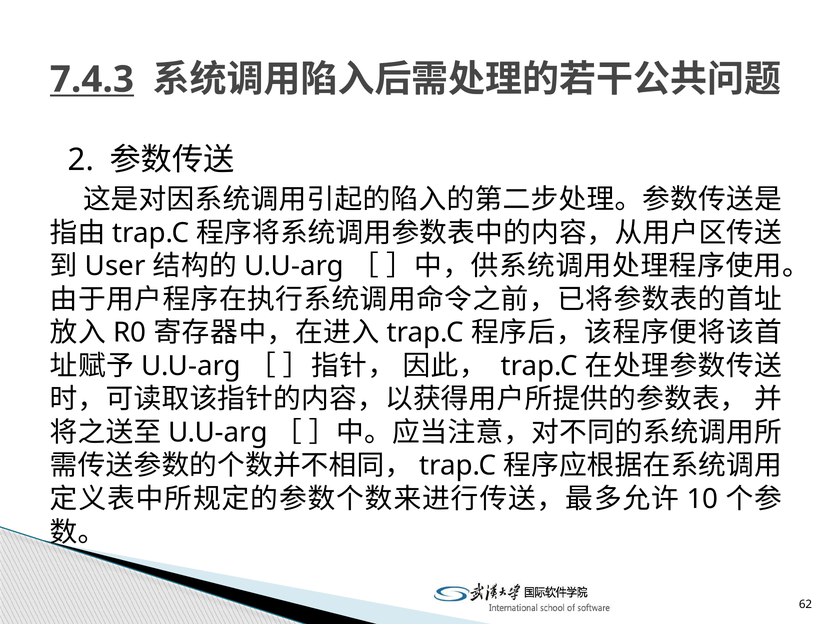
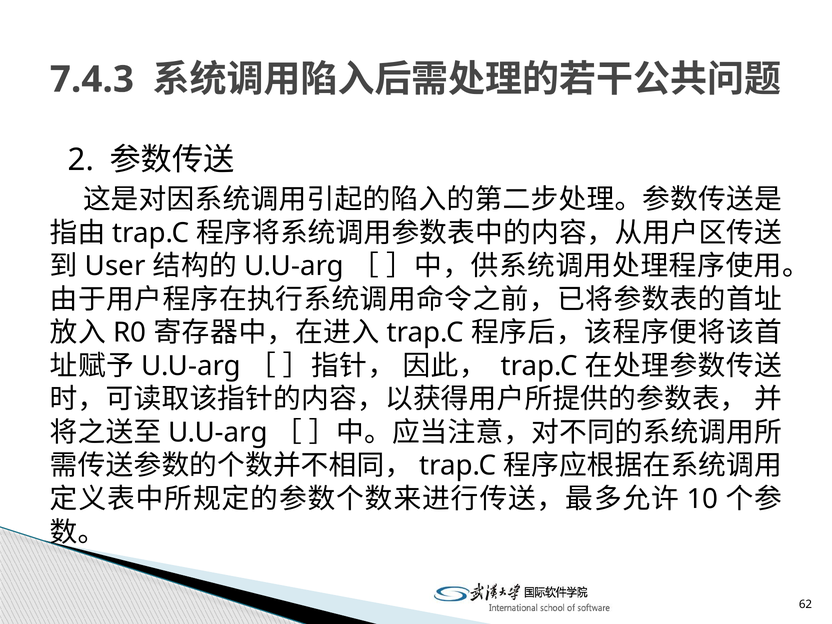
7.4.3 underline: present -> none
